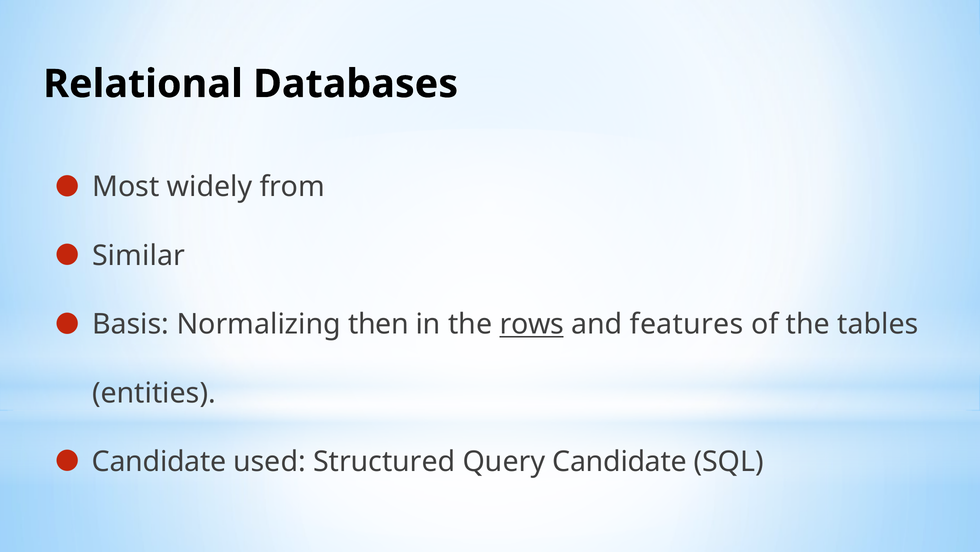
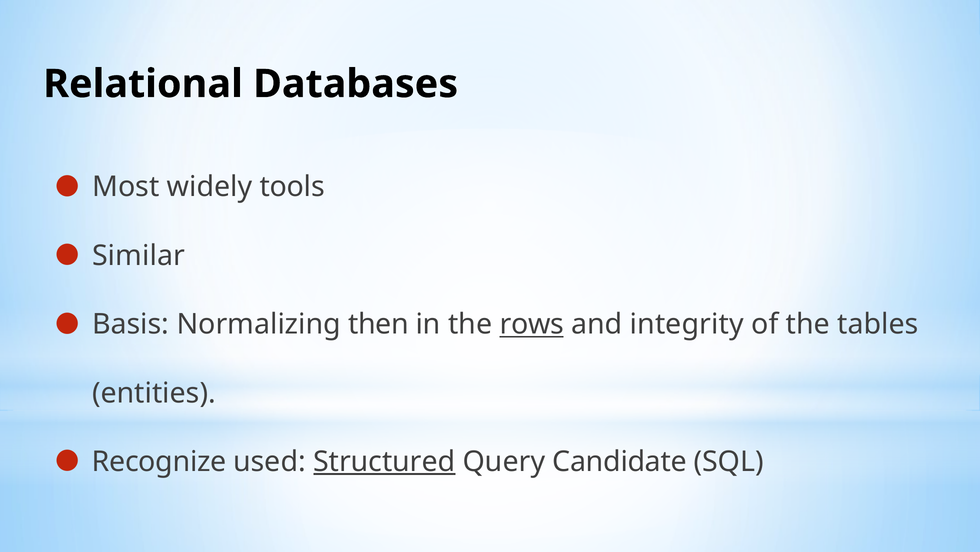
from: from -> tools
features: features -> integrity
Candidate at (159, 461): Candidate -> Recognize
Structured underline: none -> present
